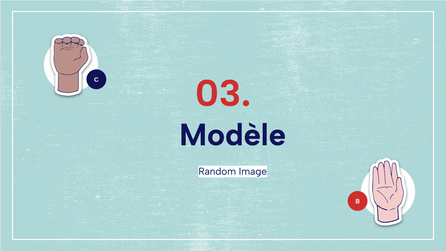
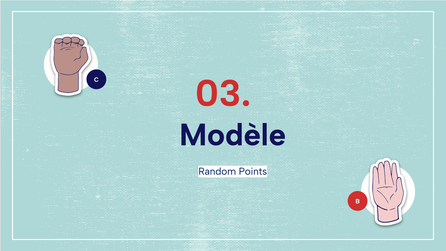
Image: Image -> Points
